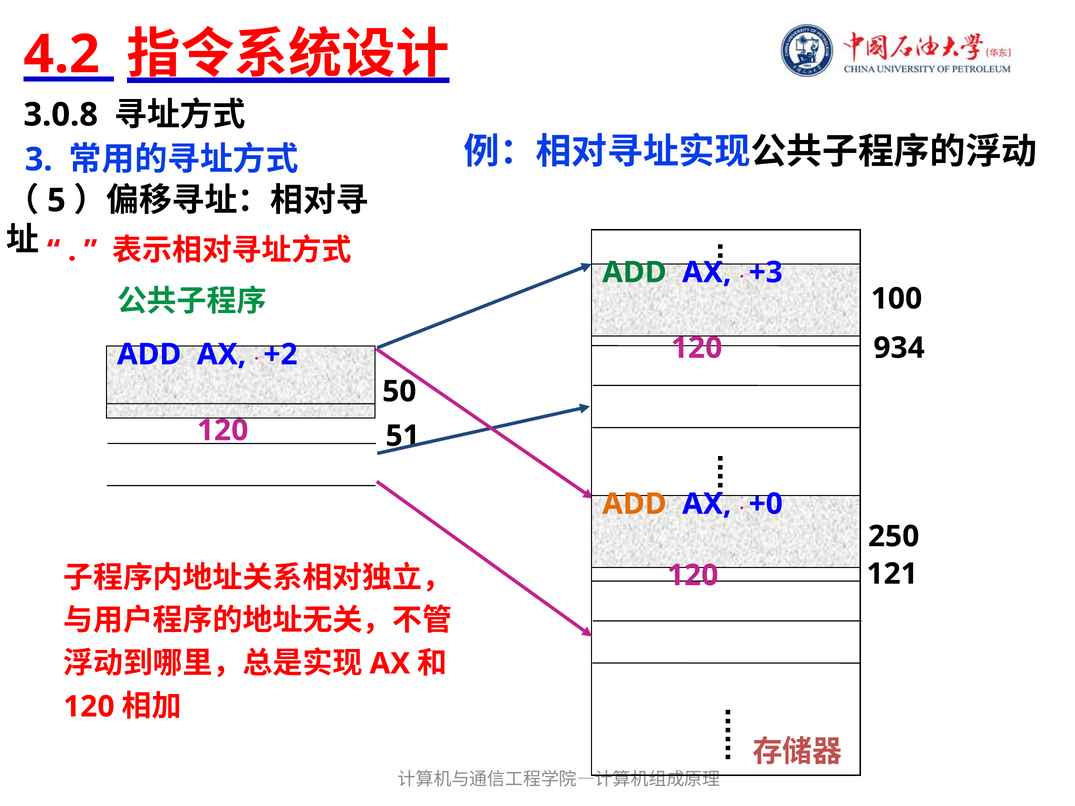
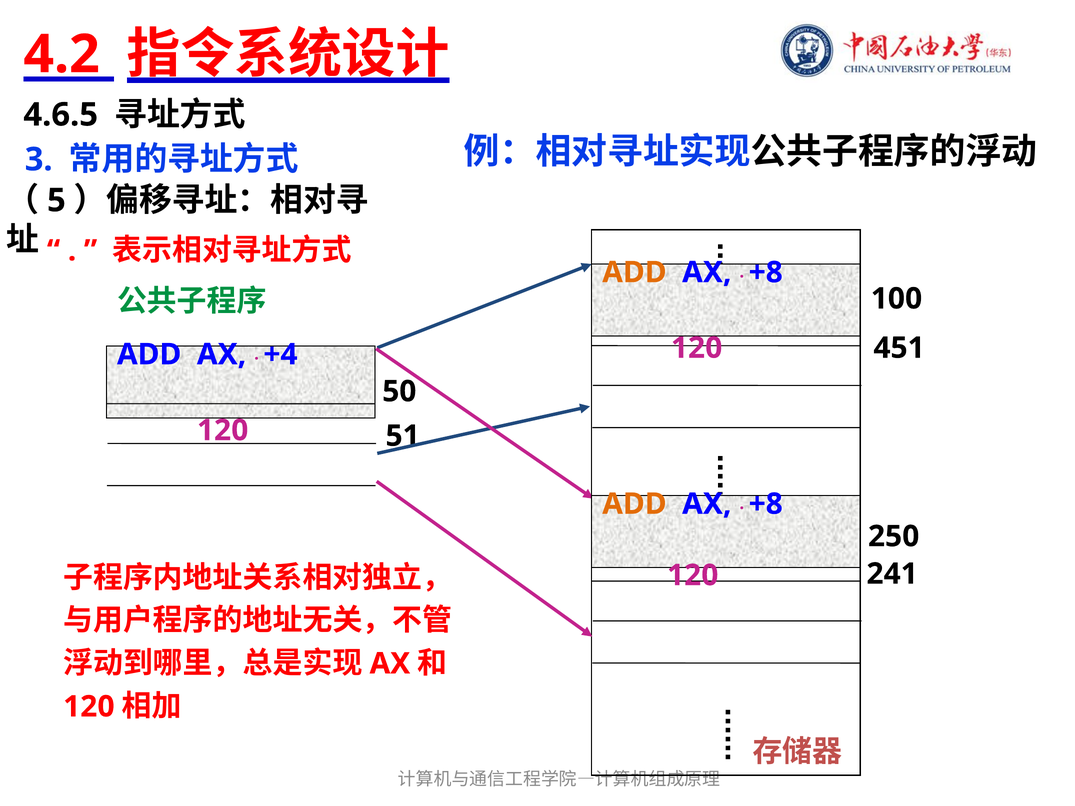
3.0.8: 3.0.8 -> 4.6.5
ADD at (634, 272) colour: green -> orange
+3 at (766, 272): +3 -> +8
934: 934 -> 451
+2: +2 -> +4
+0 at (766, 504): +0 -> +8
121: 121 -> 241
